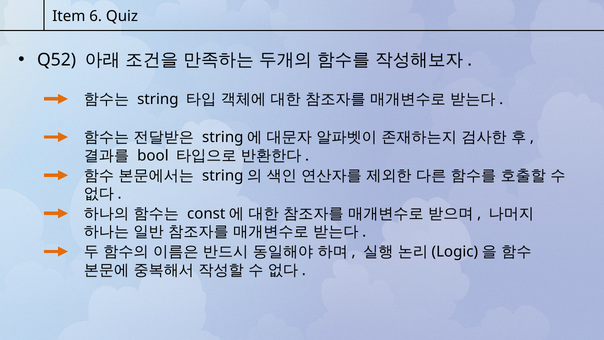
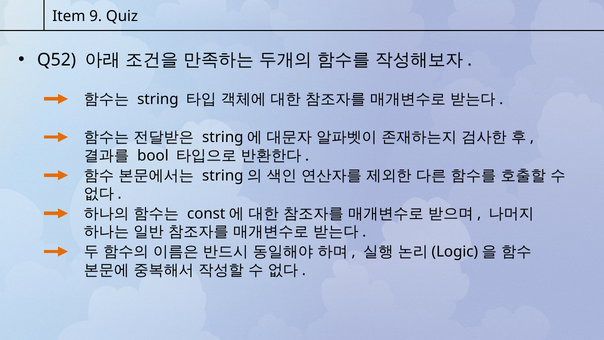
6: 6 -> 9
